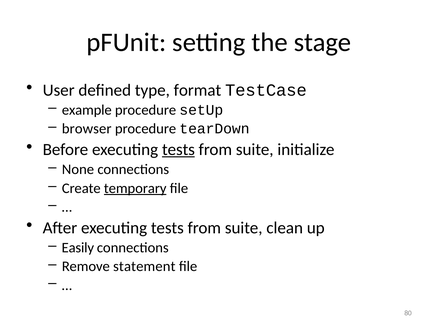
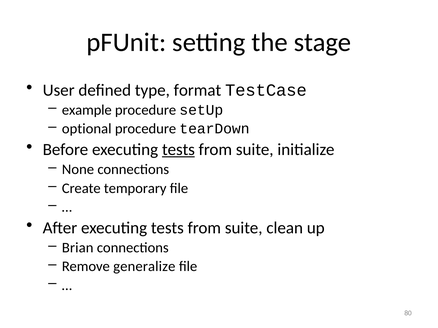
browser: browser -> optional
temporary underline: present -> none
Easily: Easily -> Brian
statement: statement -> generalize
